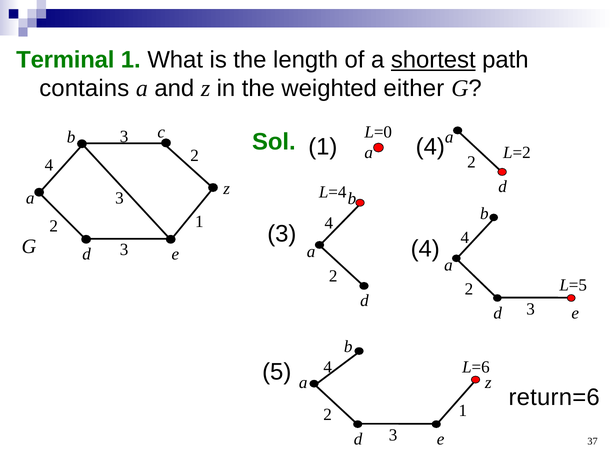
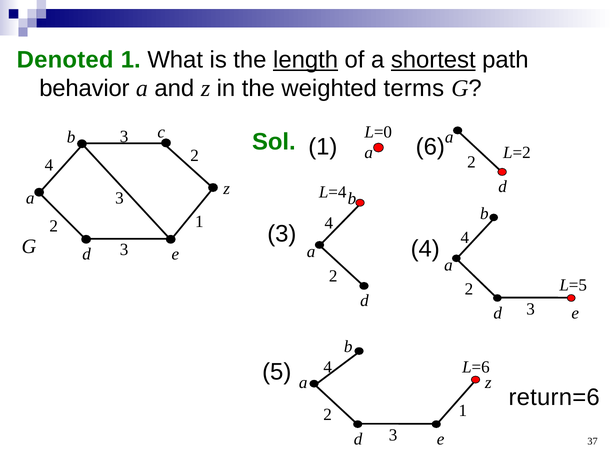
Terminal: Terminal -> Denoted
length underline: none -> present
contains: contains -> behavior
either: either -> terms
1 4: 4 -> 6
